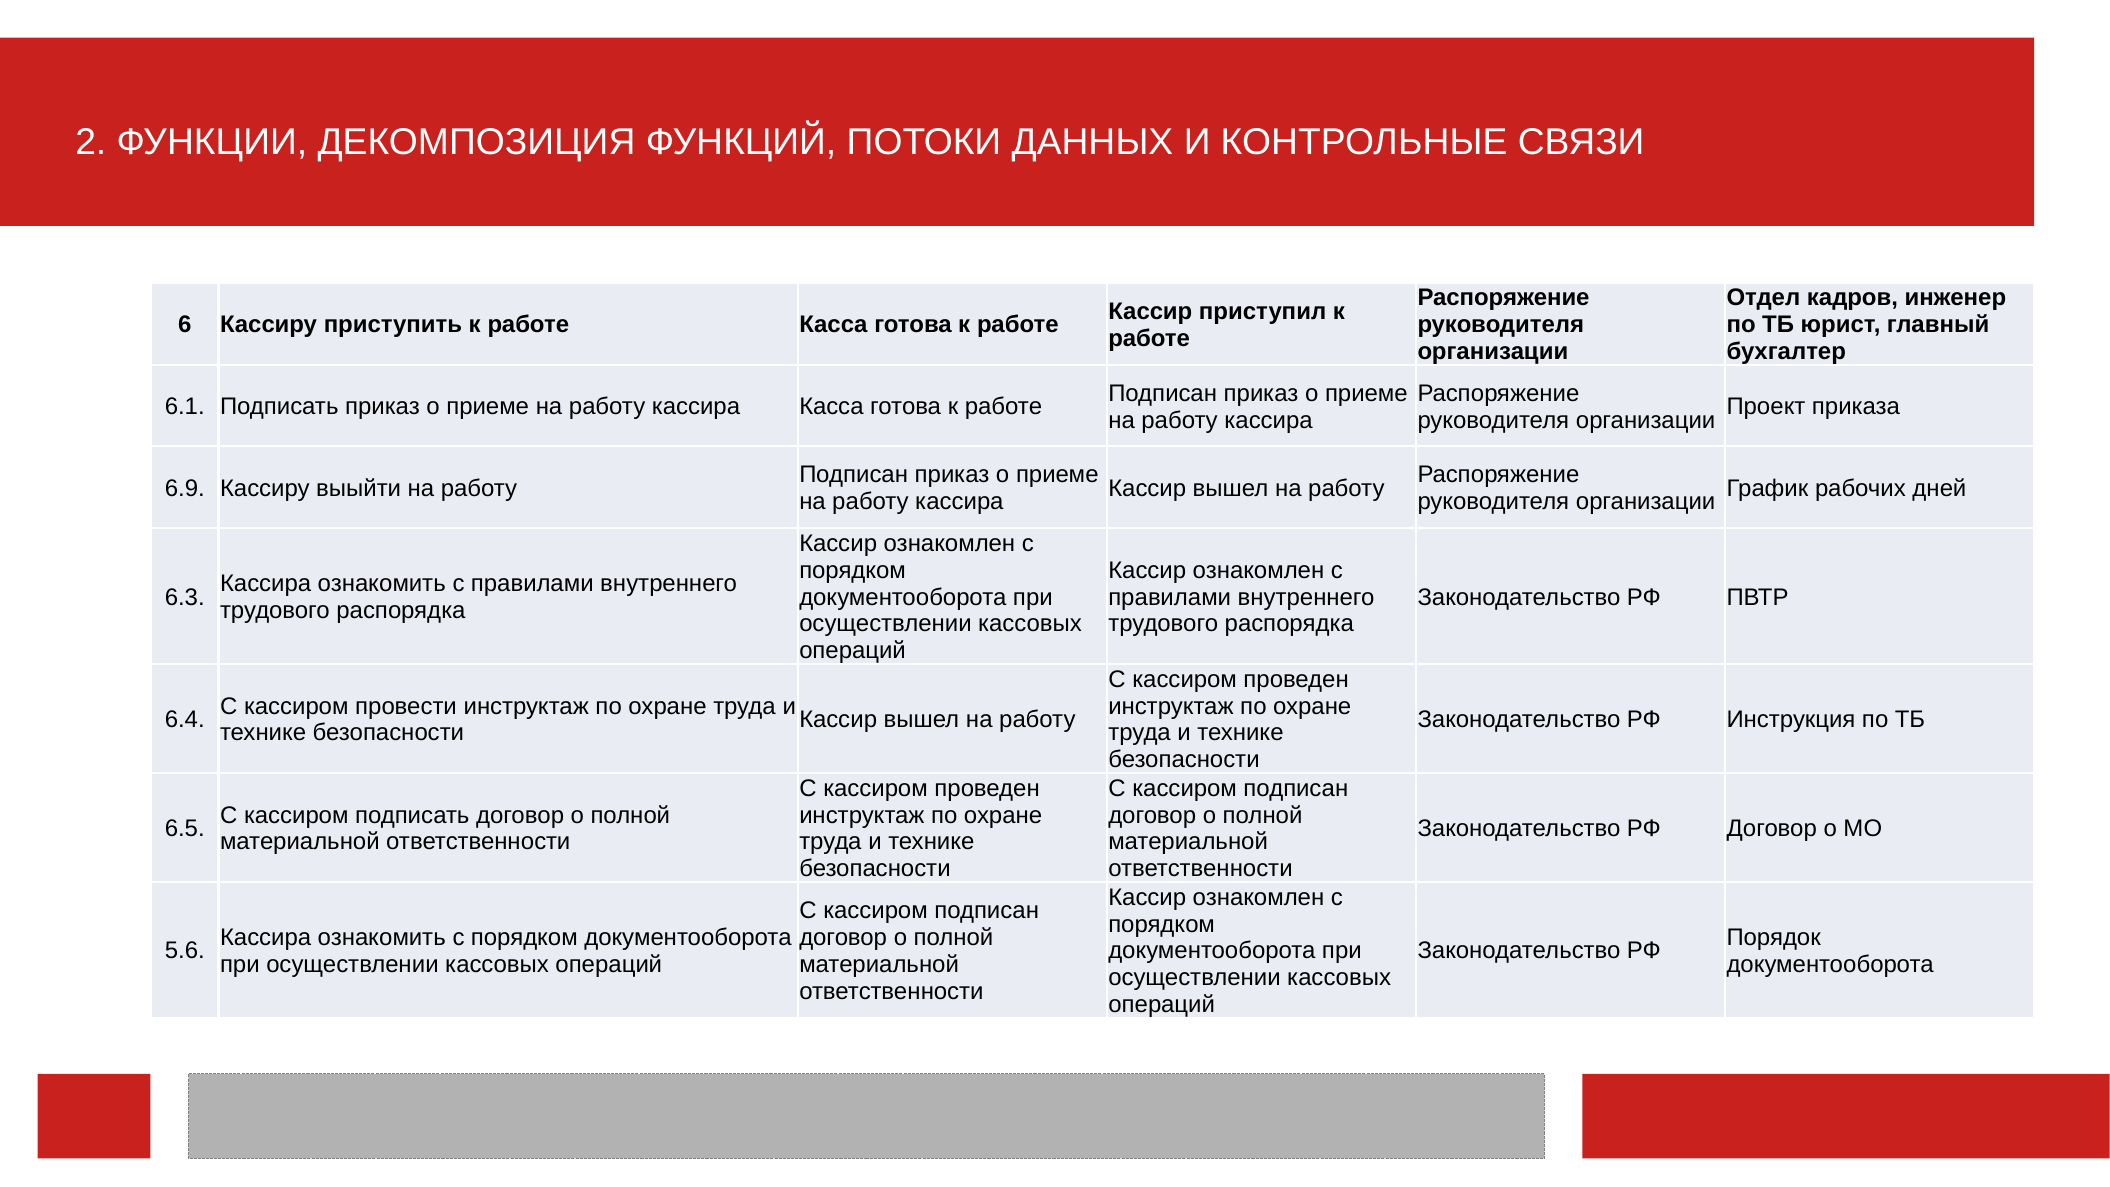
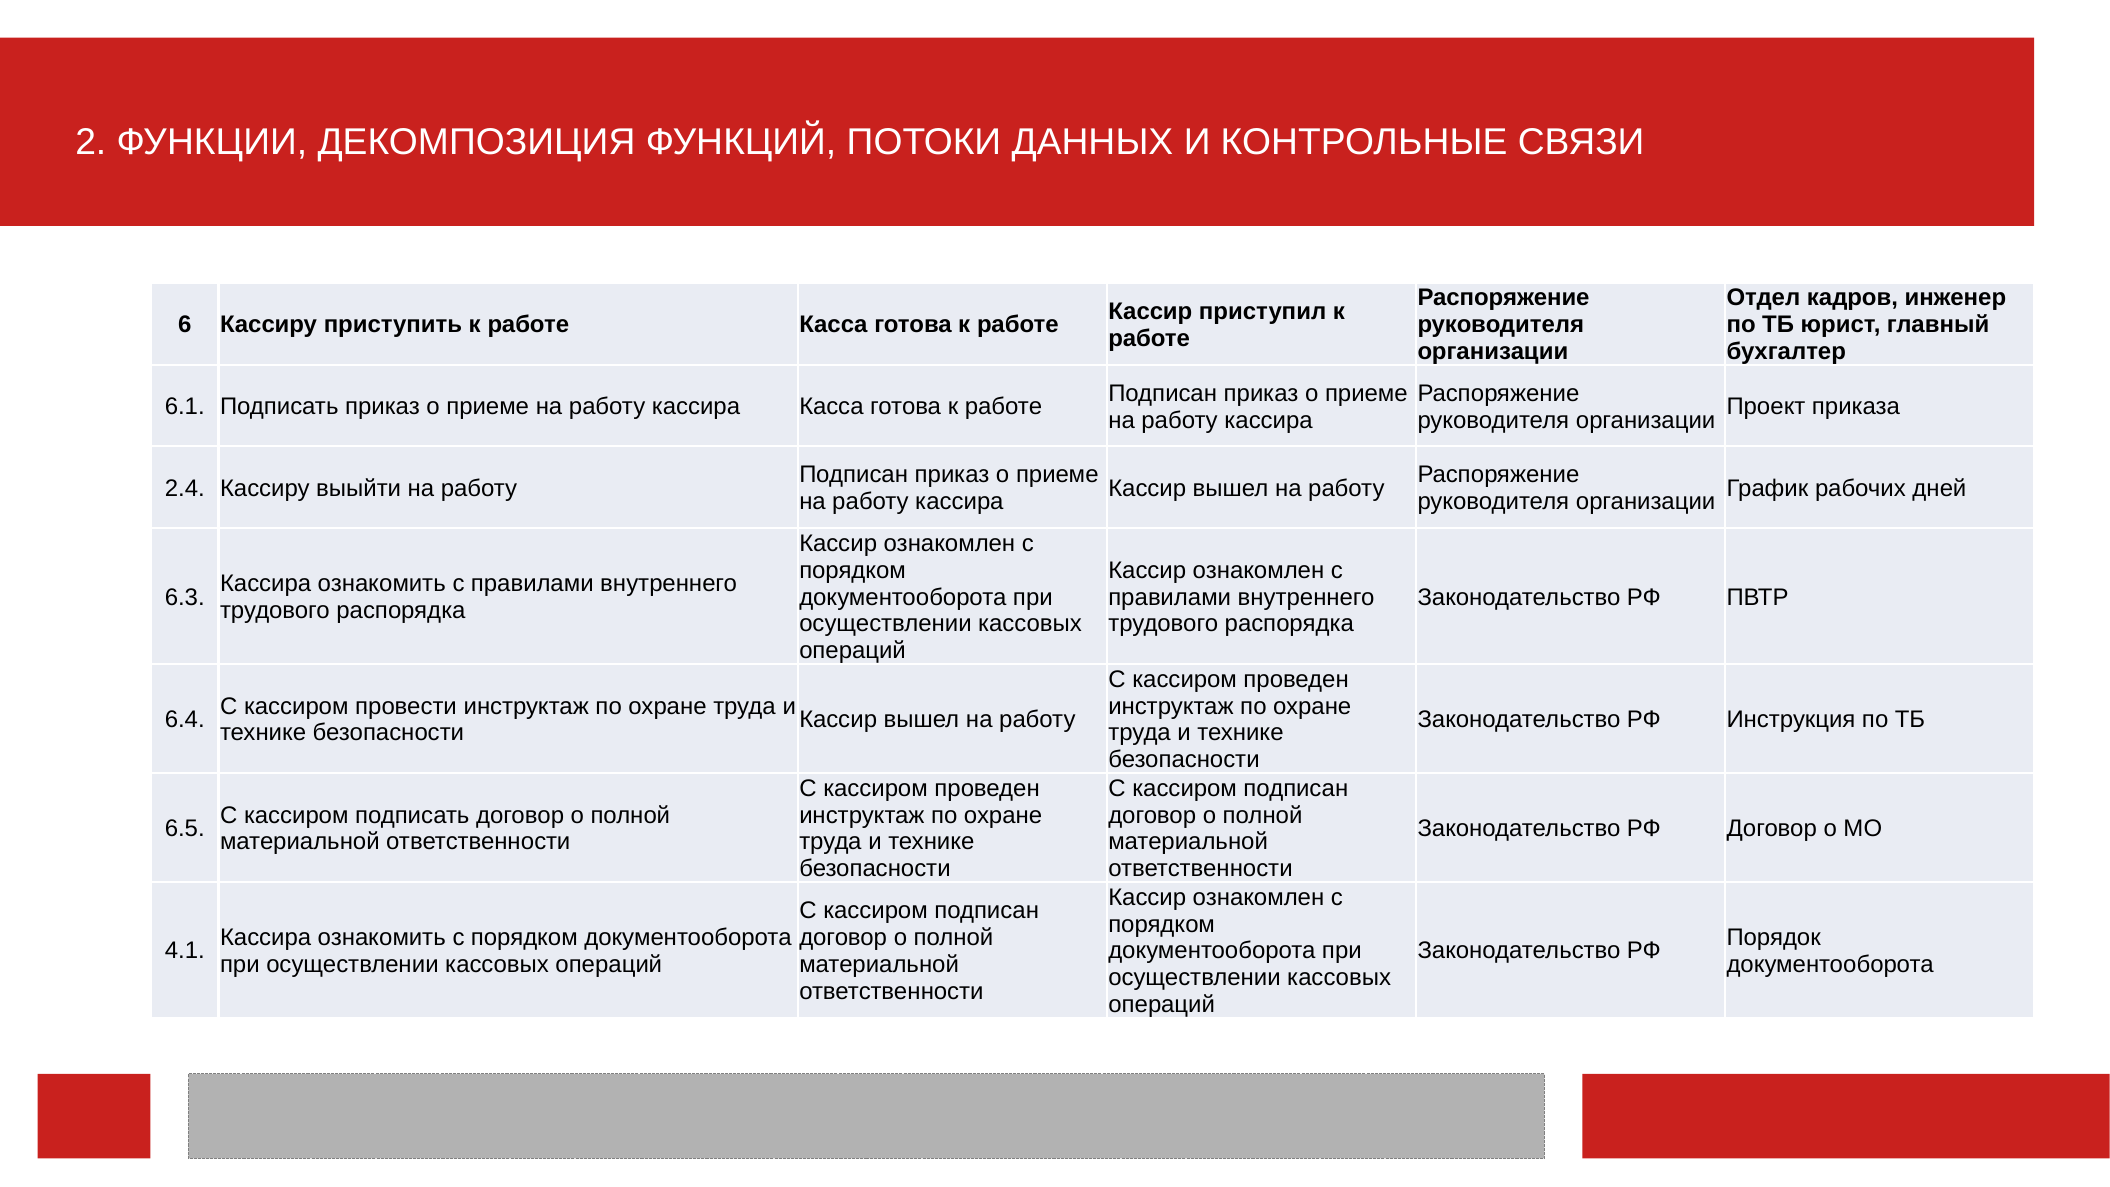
6.9: 6.9 -> 2.4
5.6: 5.6 -> 4.1
